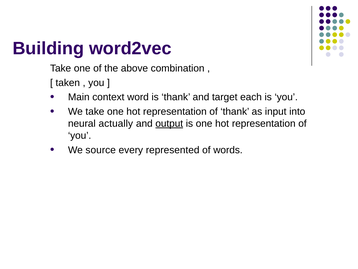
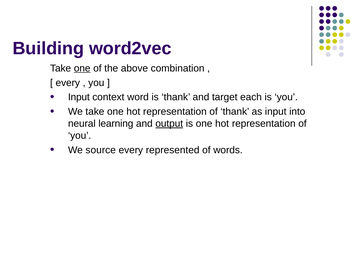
one at (82, 68) underline: none -> present
taken at (68, 83): taken -> every
Main at (79, 97): Main -> Input
actually: actually -> learning
